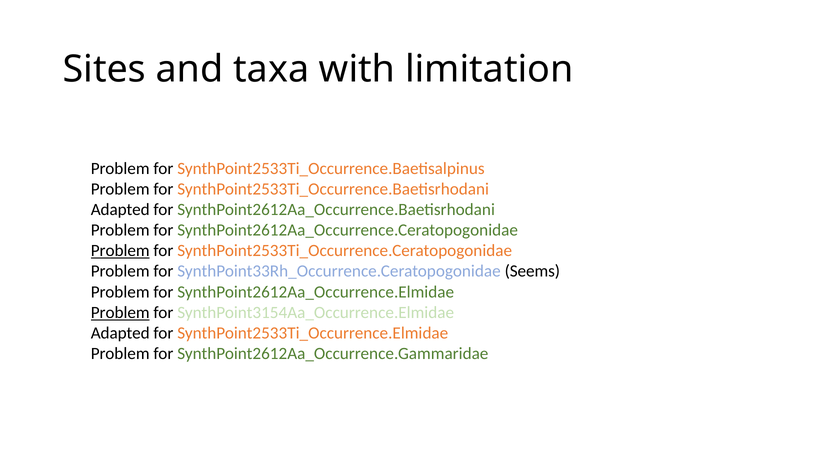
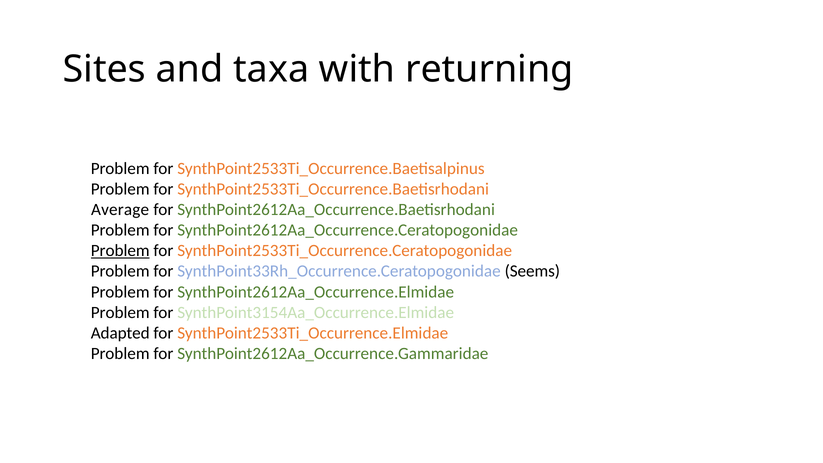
limitation: limitation -> returning
Adapted at (120, 210): Adapted -> Average
Problem at (120, 312) underline: present -> none
